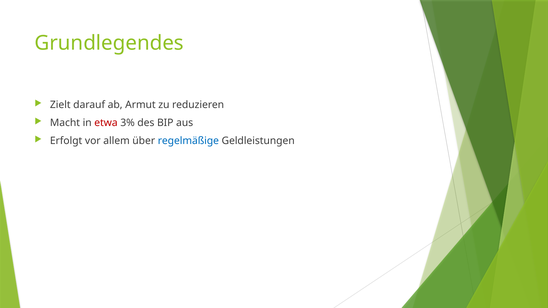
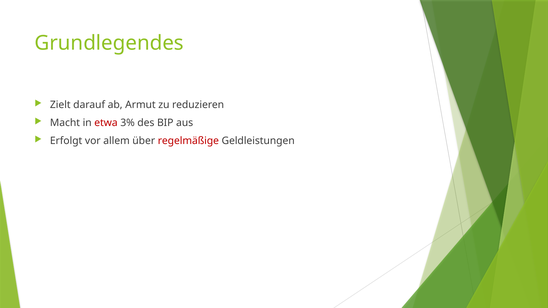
regelmäßige colour: blue -> red
